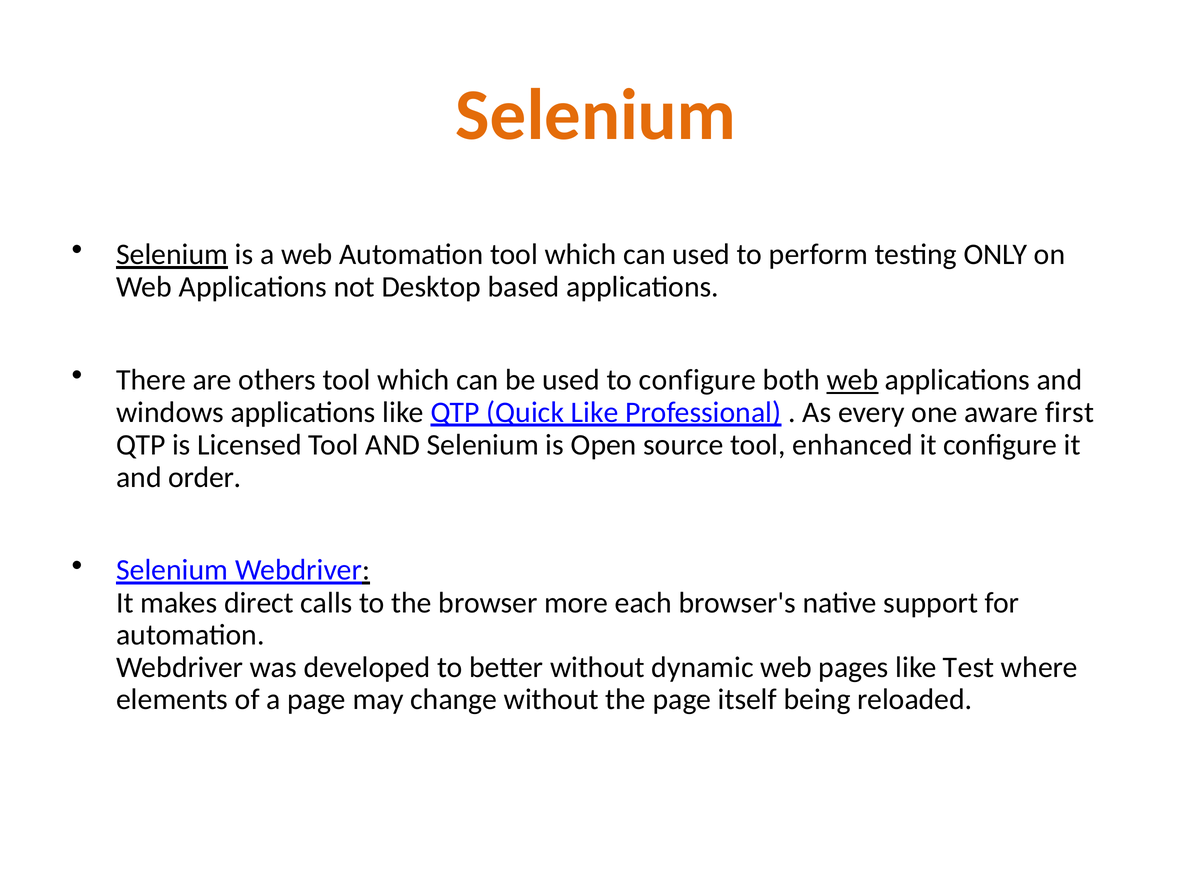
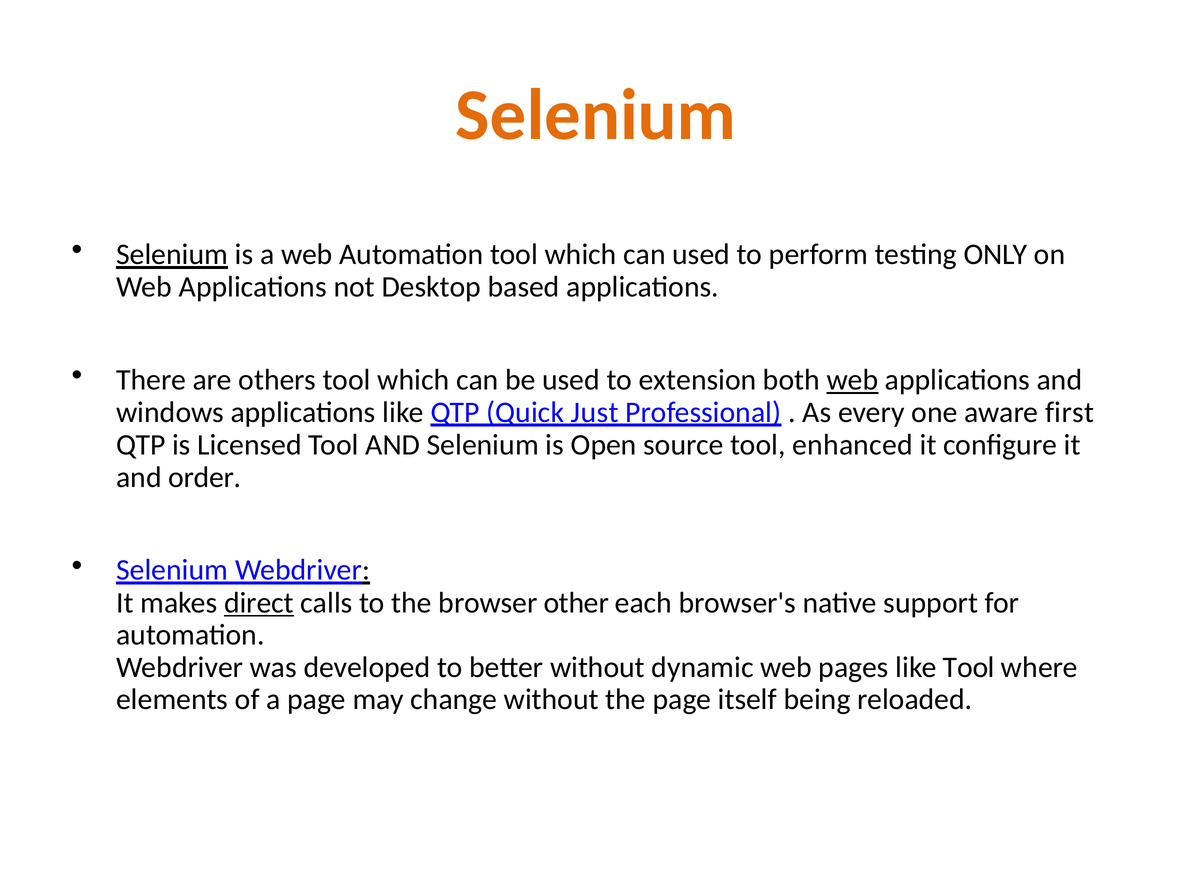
to configure: configure -> extension
Quick Like: Like -> Just
direct underline: none -> present
more: more -> other
like Test: Test -> Tool
